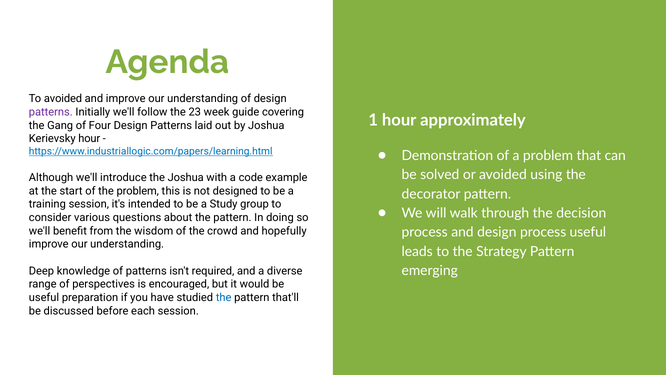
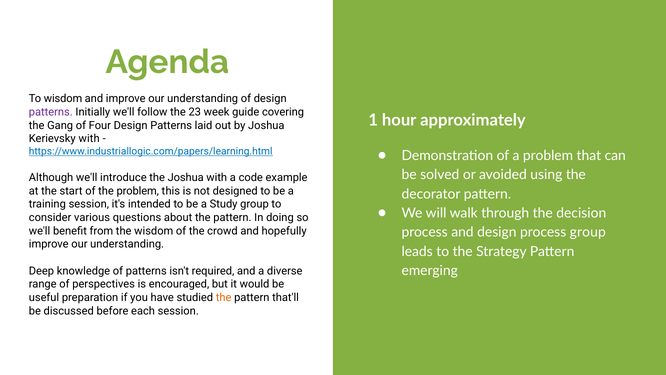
To avoided: avoided -> wisdom
Kerievsky hour: hour -> with
process useful: useful -> group
the at (224, 297) colour: blue -> orange
